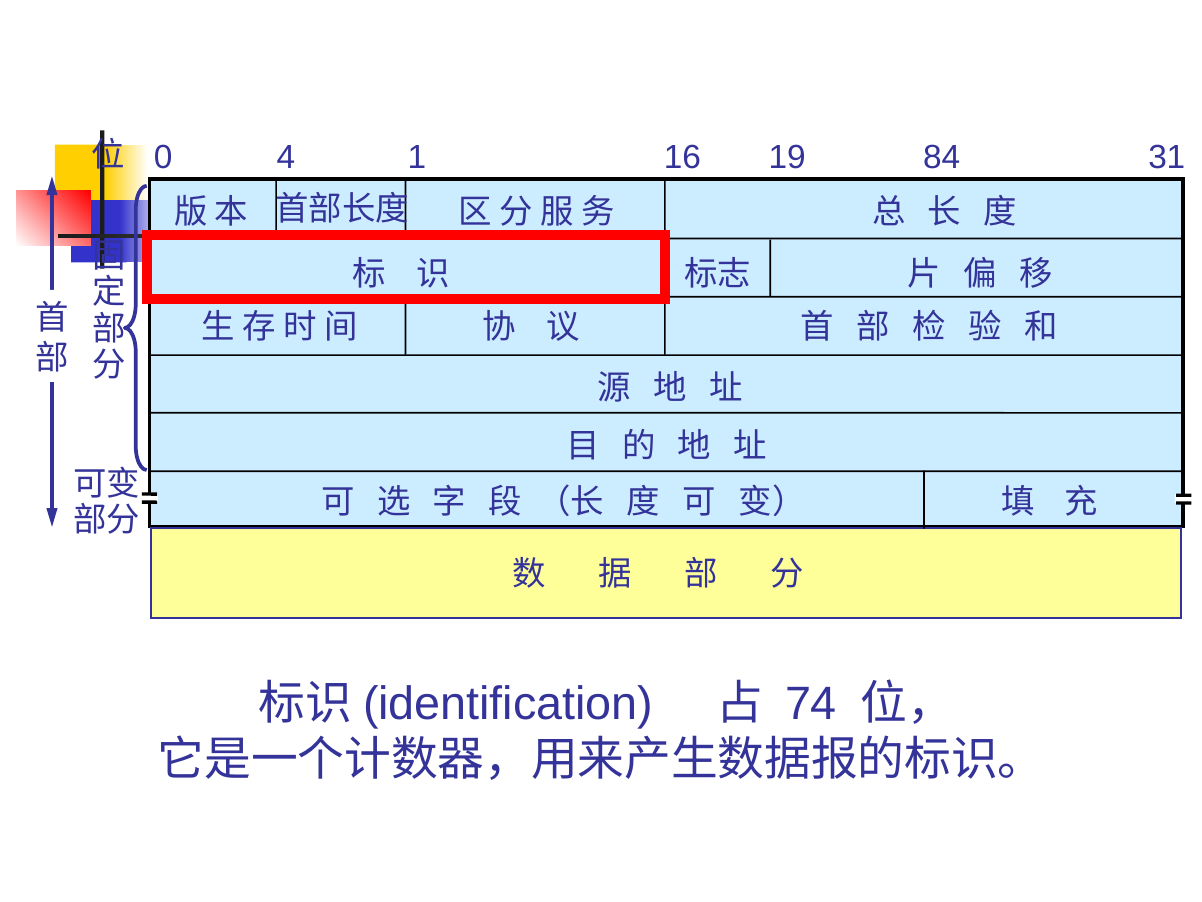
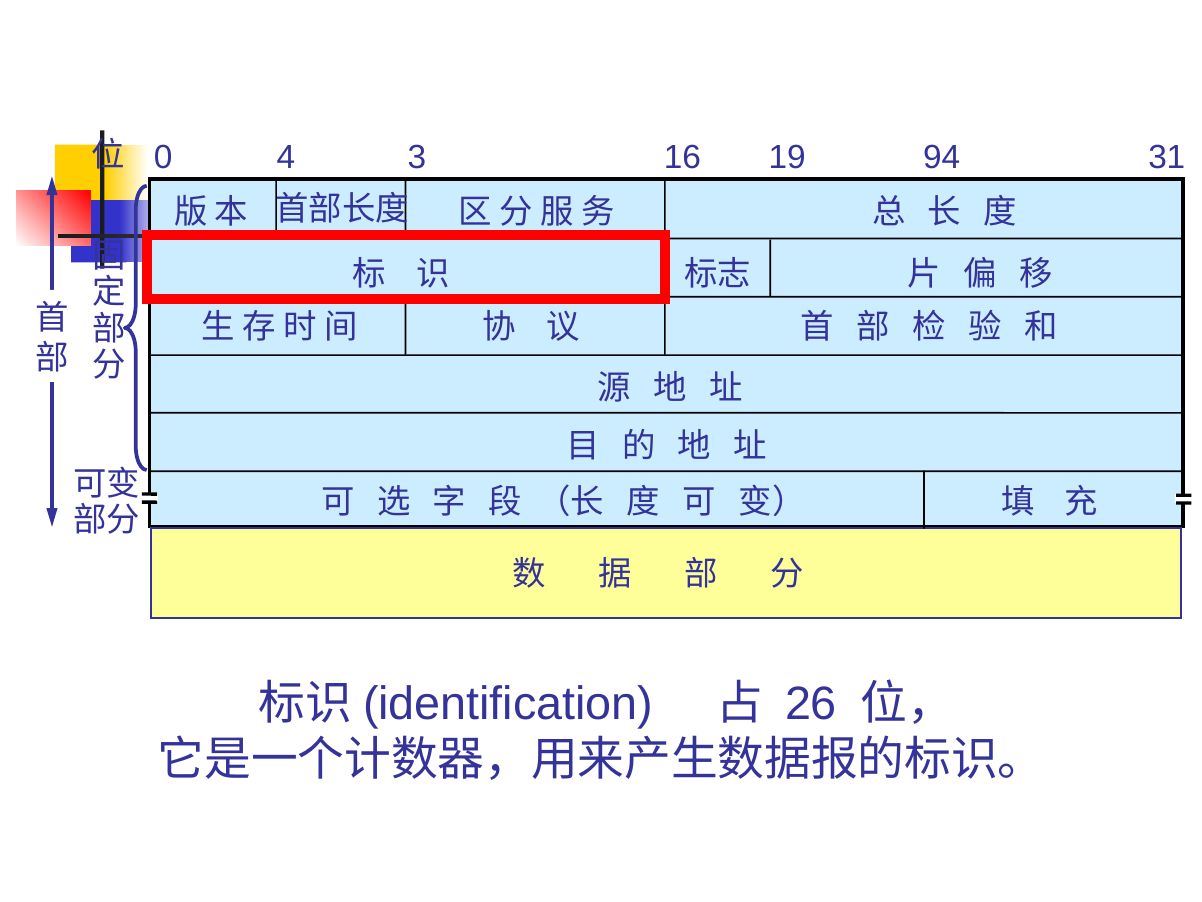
1: 1 -> 3
84: 84 -> 94
74: 74 -> 26
